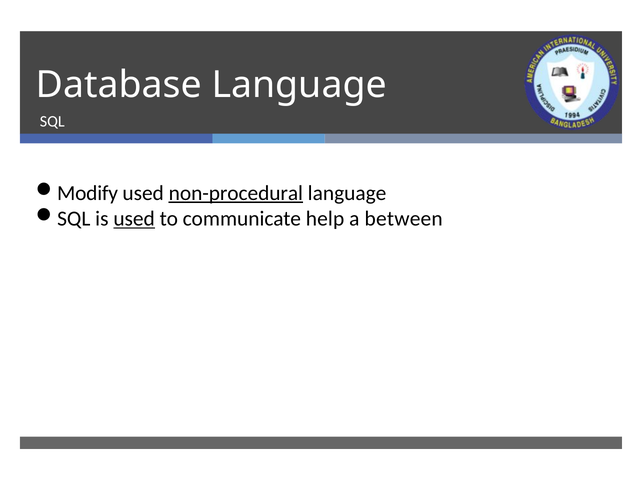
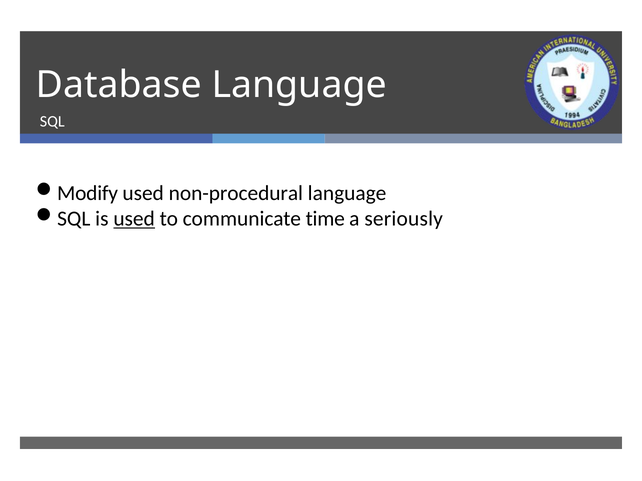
non-procedural underline: present -> none
help: help -> time
between: between -> seriously
